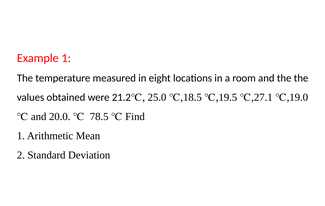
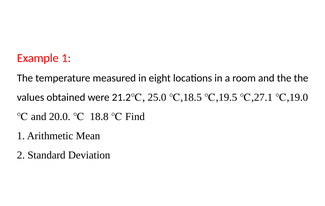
78.5: 78.5 -> 18.8
